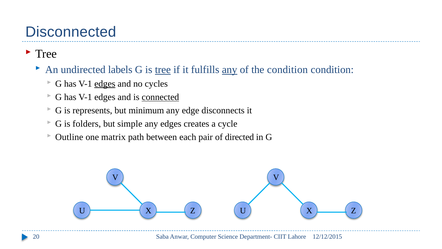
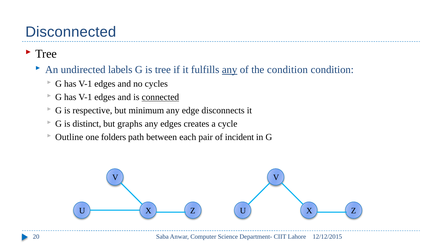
tree at (163, 70) underline: present -> none
edges at (105, 84) underline: present -> none
represents: represents -> respective
folders: folders -> distinct
simple: simple -> graphs
matrix: matrix -> folders
directed: directed -> incident
